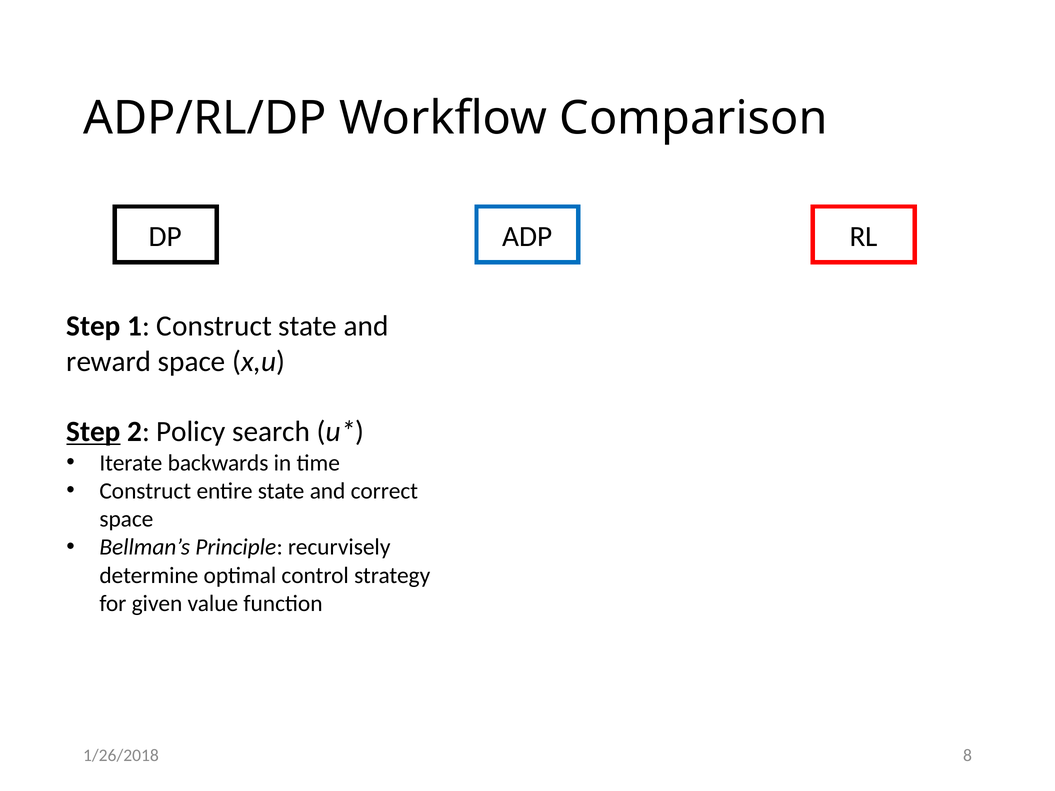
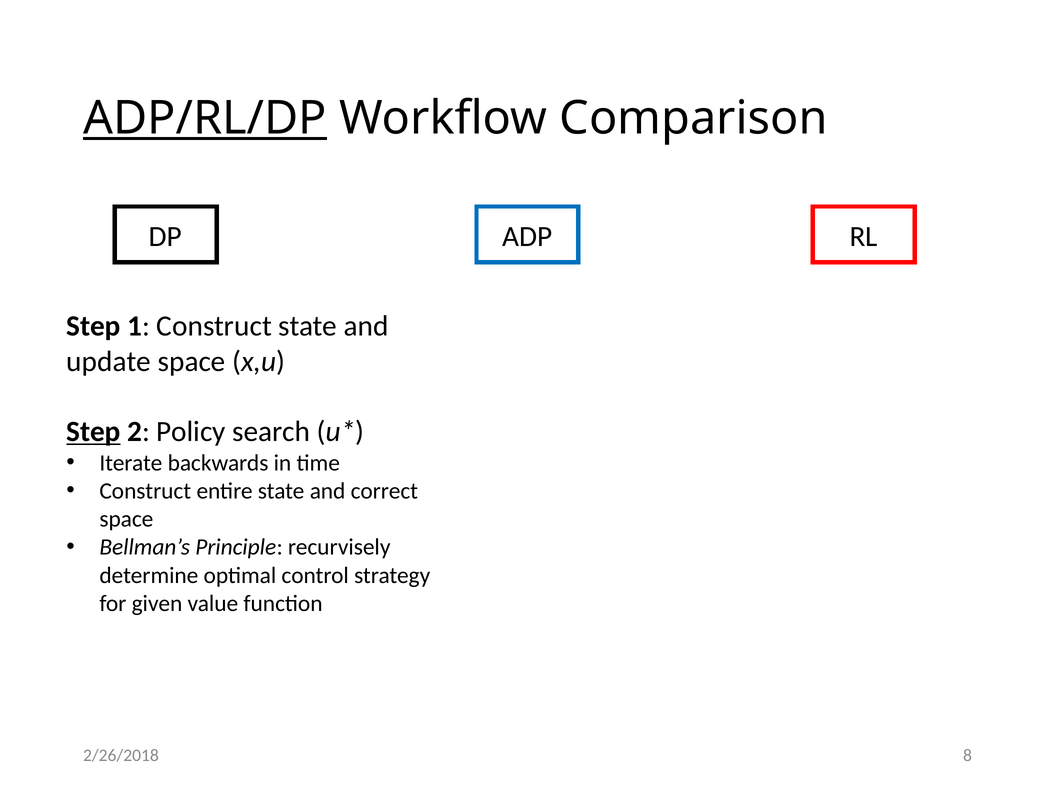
ADP/RL/DP underline: none -> present
reward: reward -> update
1/26/2018: 1/26/2018 -> 2/26/2018
